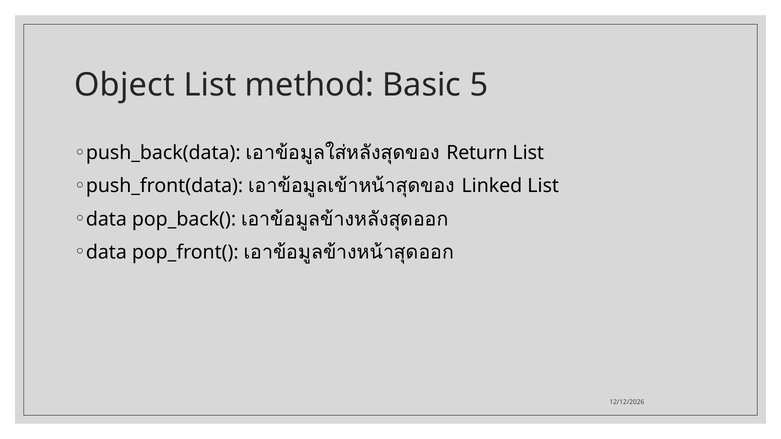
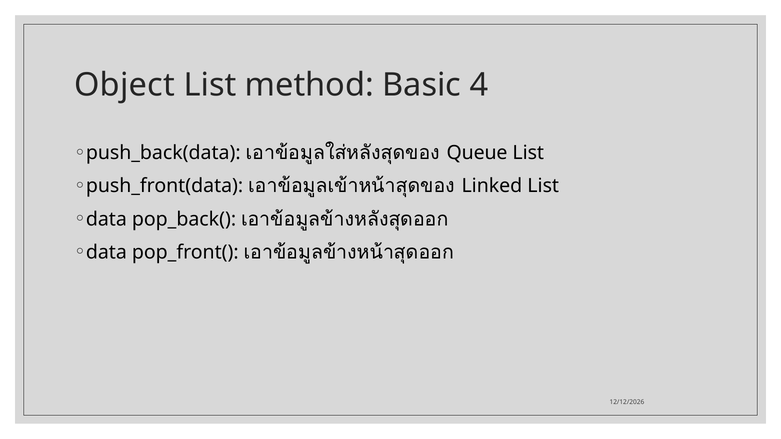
5: 5 -> 4
Return: Return -> Queue
